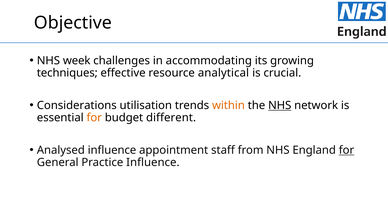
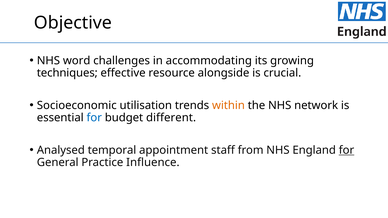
week: week -> word
analytical: analytical -> alongside
Considerations: Considerations -> Socioeconomic
NHS at (280, 106) underline: present -> none
for at (94, 118) colour: orange -> blue
Analysed influence: influence -> temporal
